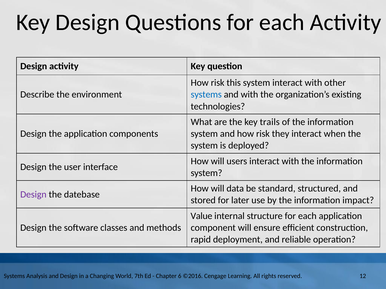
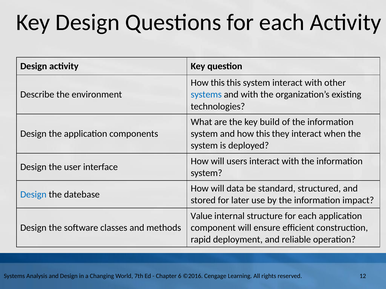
risk at (218, 83): risk -> this
trails: trails -> build
and how risk: risk -> this
Design at (33, 195) colour: purple -> blue
